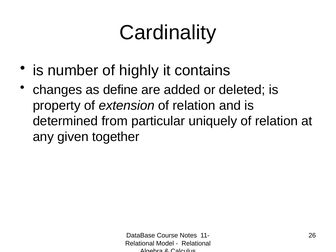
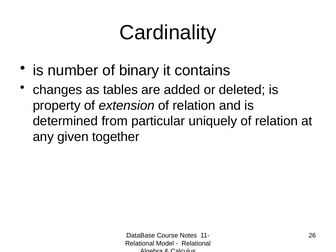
highly: highly -> binary
define: define -> tables
